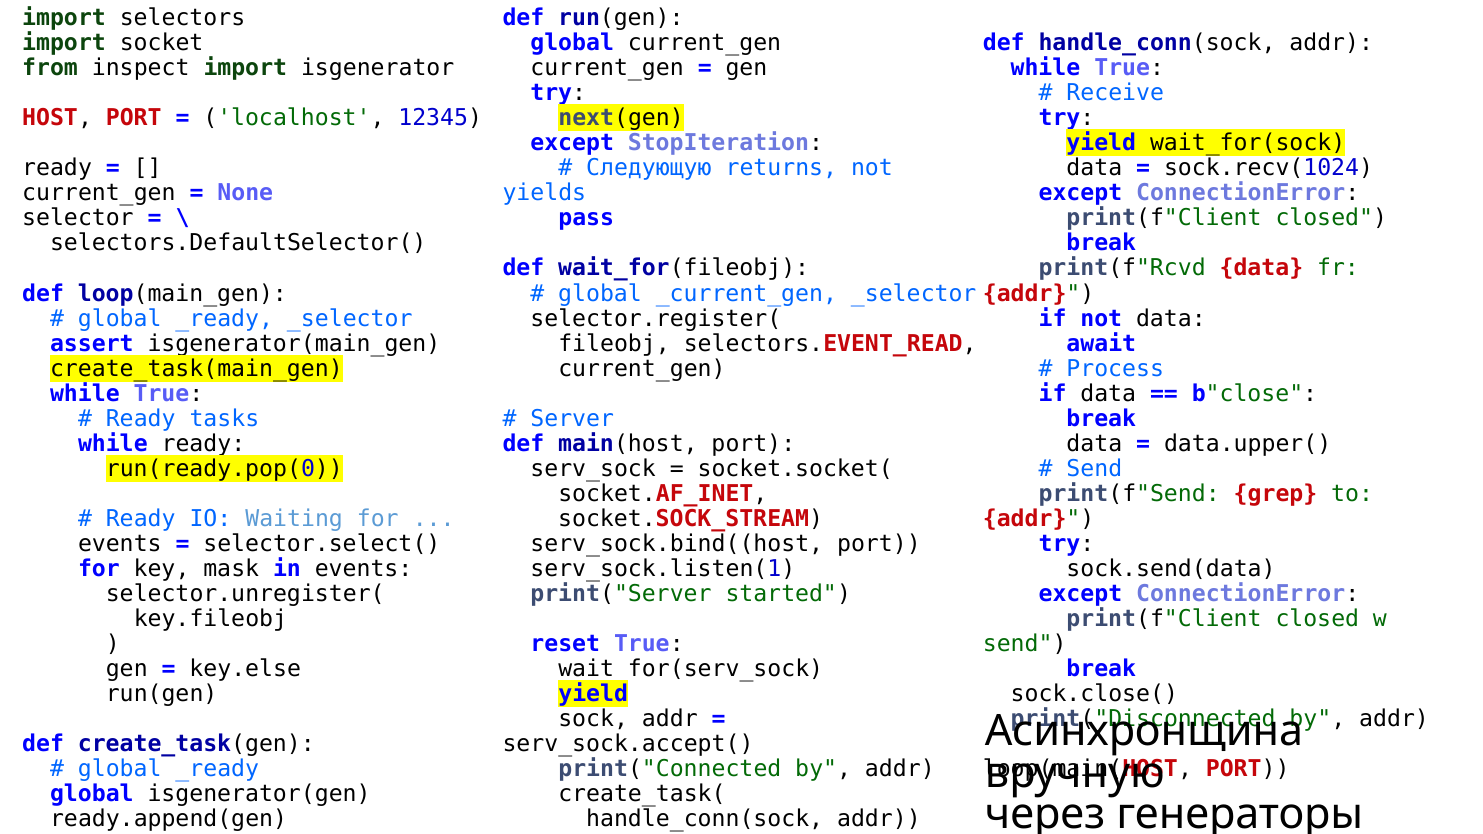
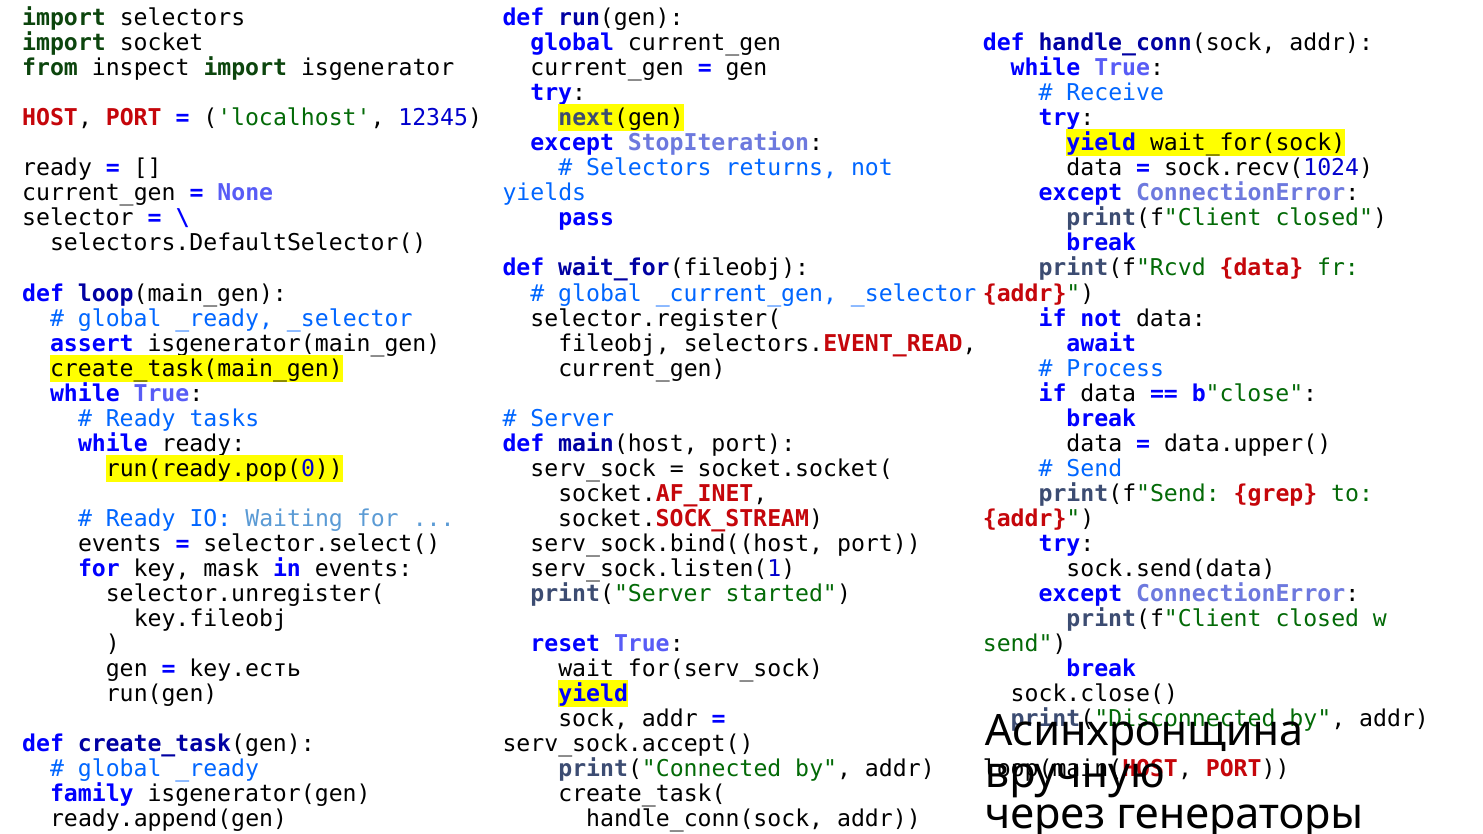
Следующую at (649, 168): Следующую -> Selectors
key.else: key.else -> key.есть
global at (92, 794): global -> family
